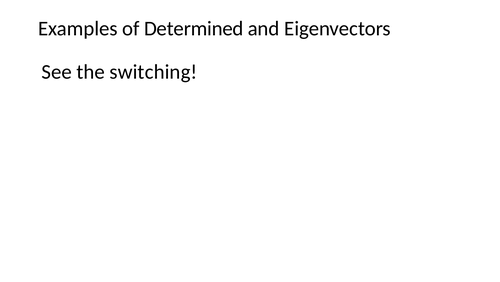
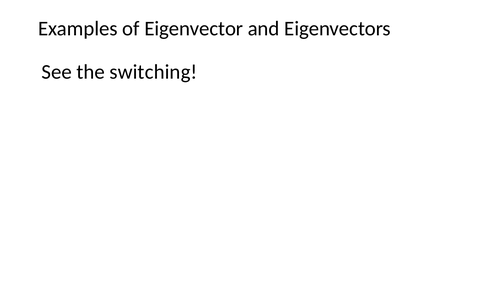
Determined: Determined -> Eigenvector
